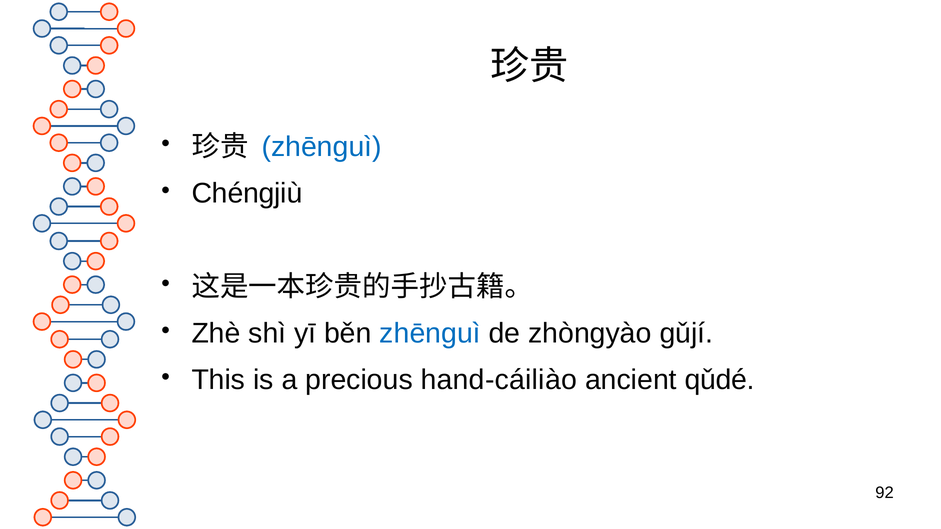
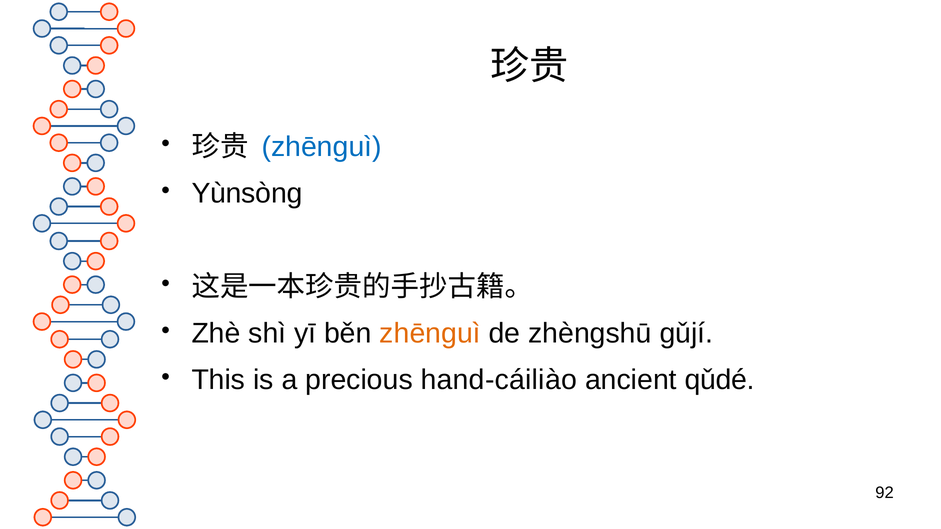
Chéngjiù: Chéngjiù -> Yùnsòng
zhēnguì at (430, 334) colour: blue -> orange
zhòngyào: zhòngyào -> zhèngshū
